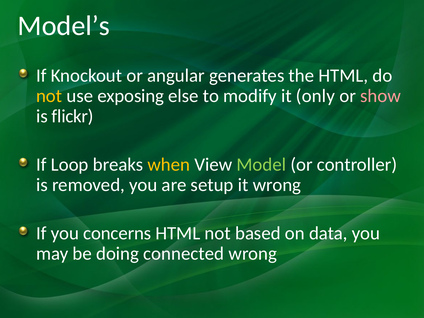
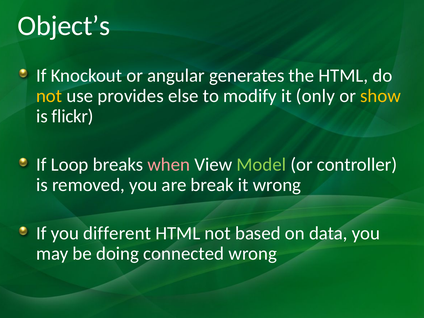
Model’s: Model’s -> Object’s
exposing: exposing -> provides
show colour: pink -> yellow
when colour: yellow -> pink
setup: setup -> break
concerns: concerns -> different
